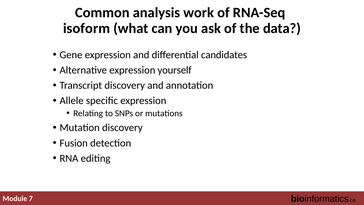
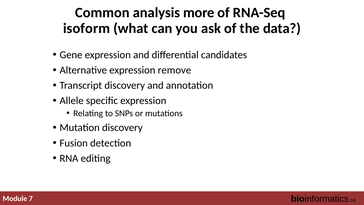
work: work -> more
yourself: yourself -> remove
